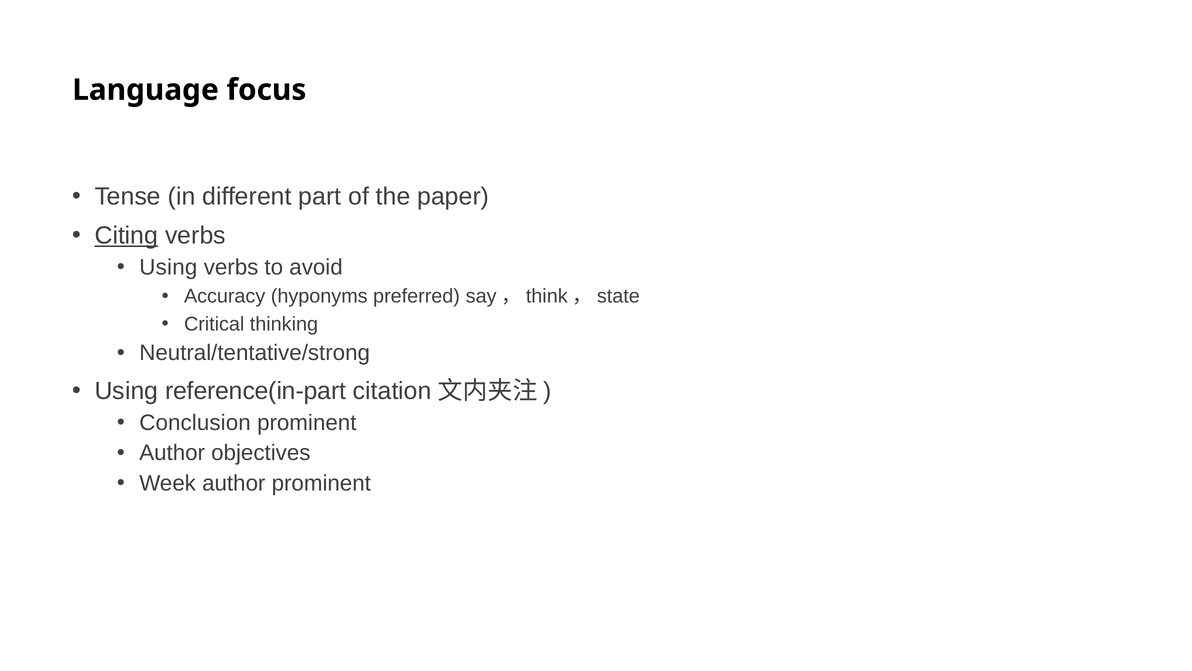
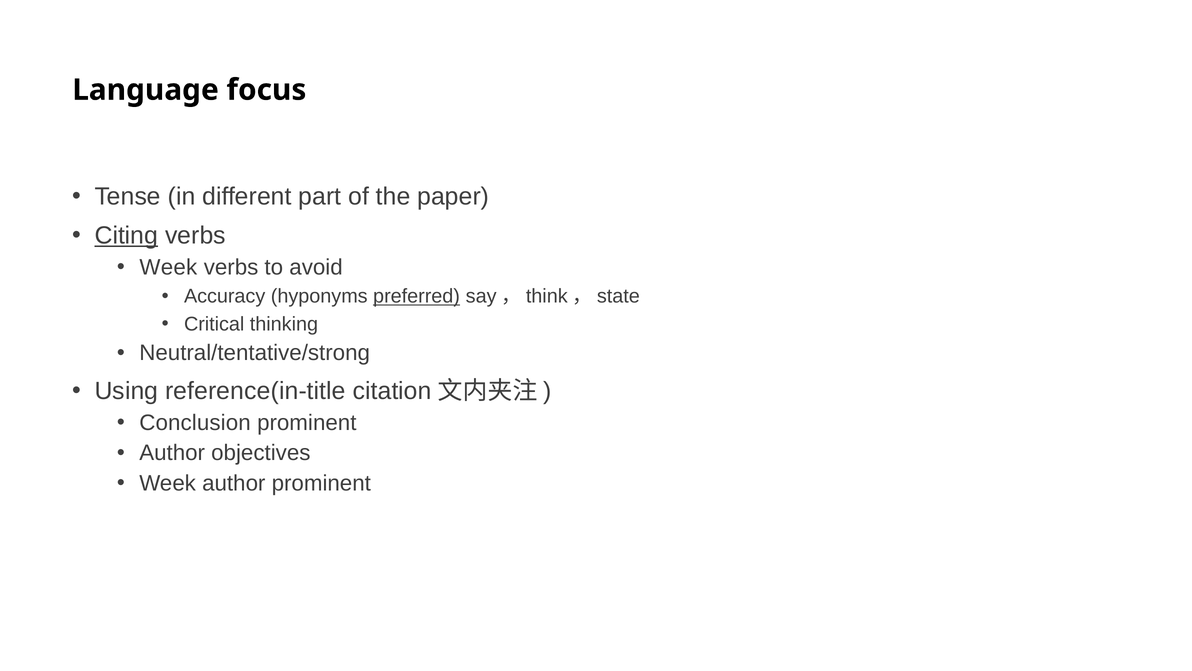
Using at (168, 267): Using -> Week
preferred underline: none -> present
reference(in-part: reference(in-part -> reference(in-title
